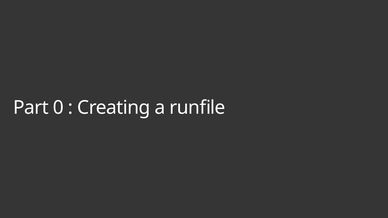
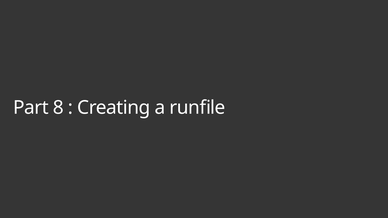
0: 0 -> 8
